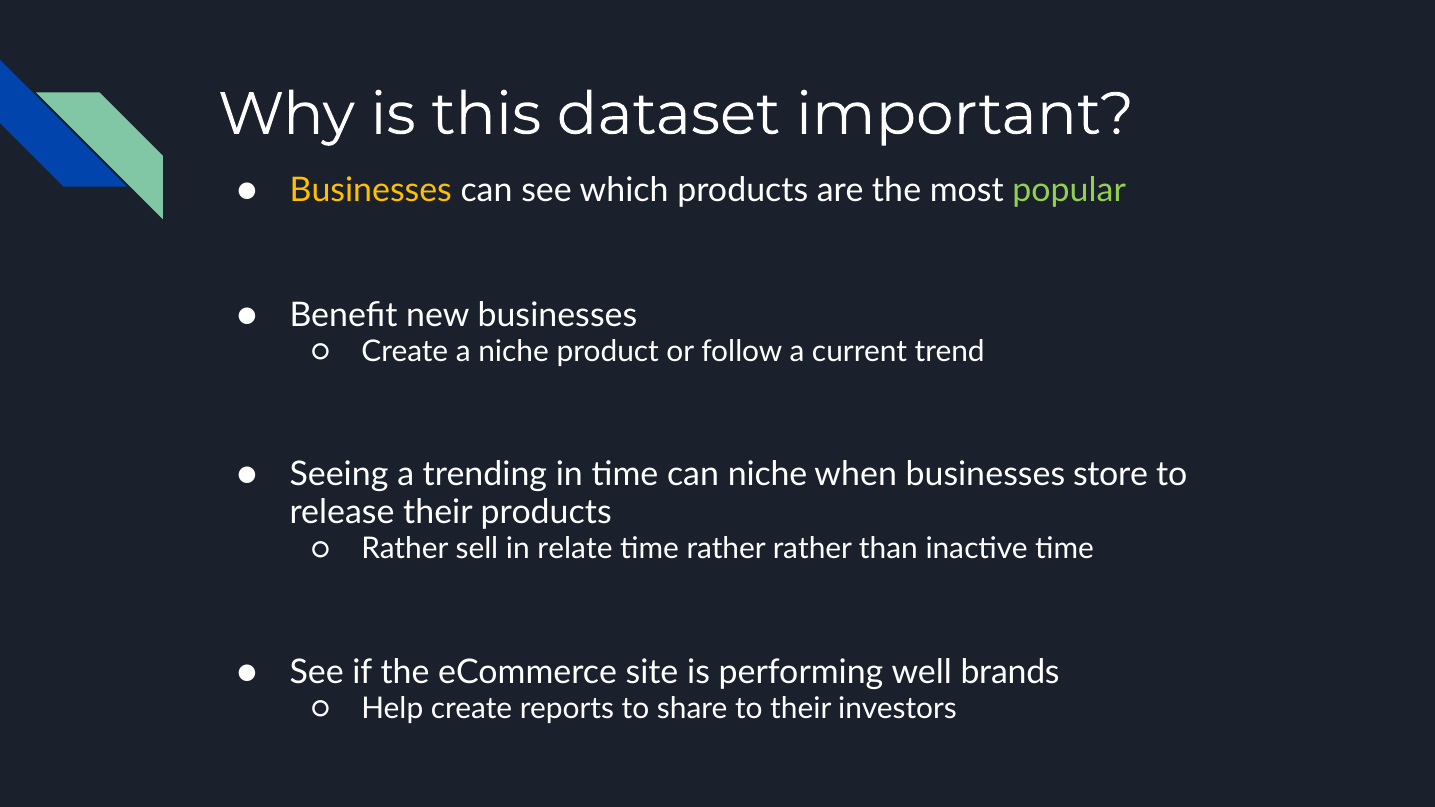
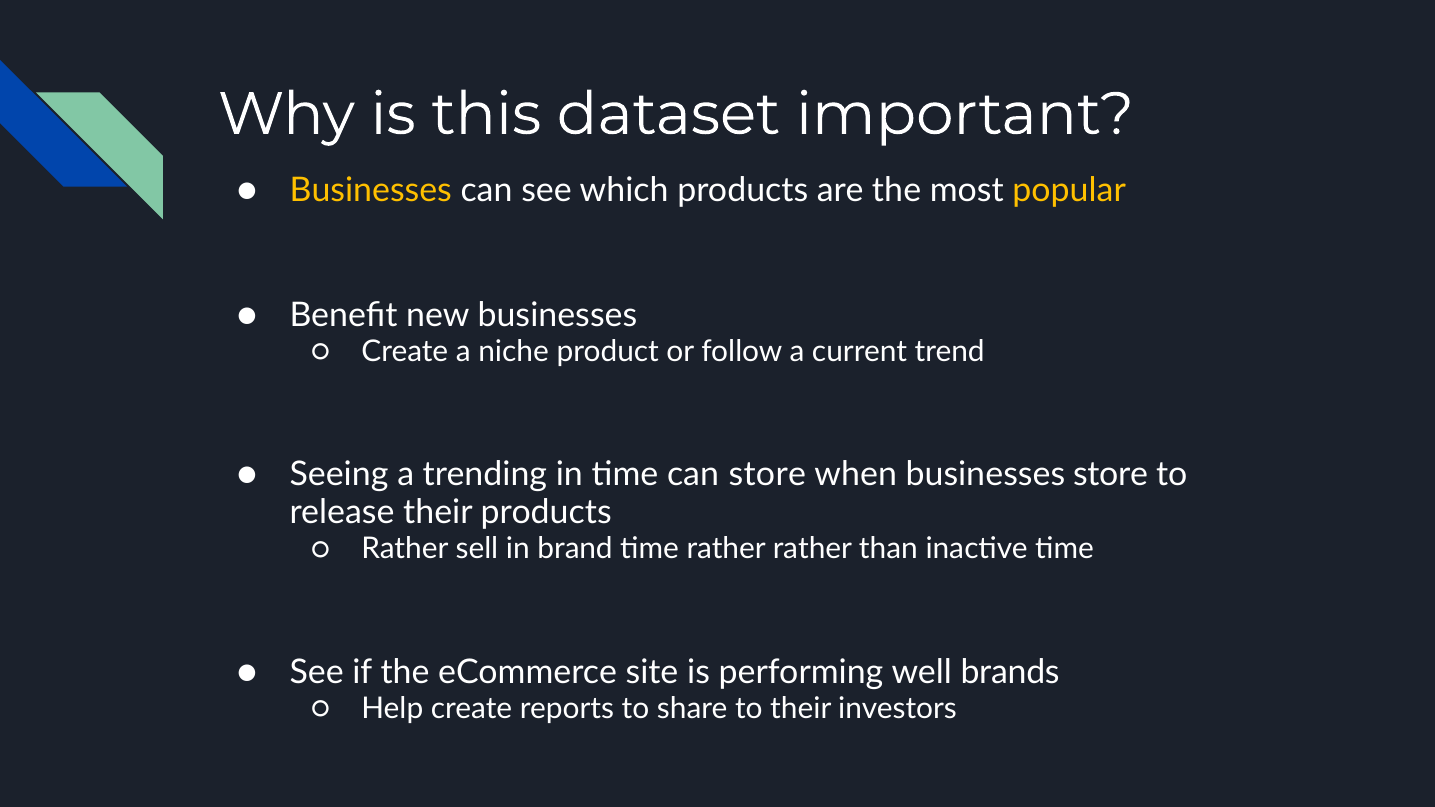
popular colour: light green -> yellow
can niche: niche -> store
relate: relate -> brand
